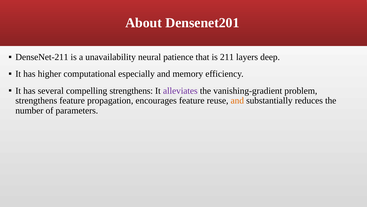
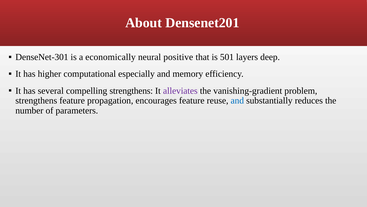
DenseNet-211: DenseNet-211 -> DenseNet-301
unavailability: unavailability -> economically
patience: patience -> positive
211: 211 -> 501
and at (237, 100) colour: orange -> blue
